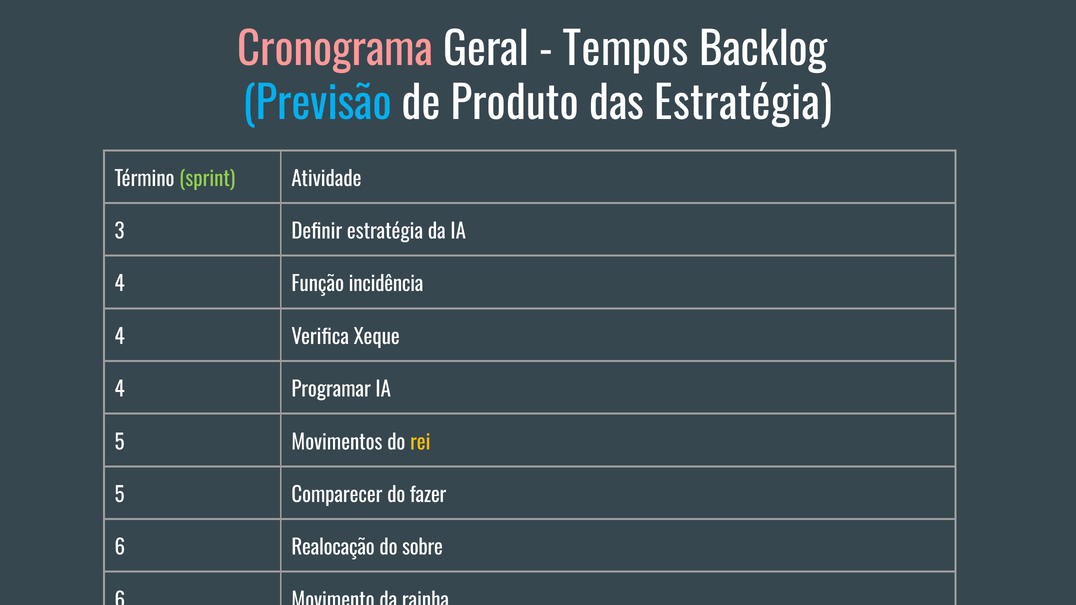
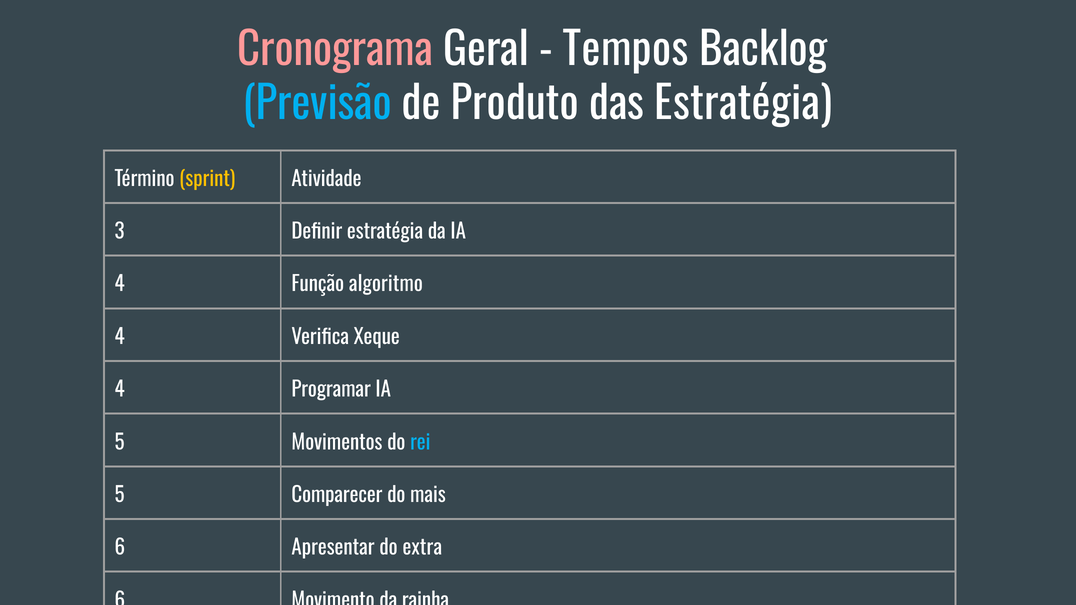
sprint colour: light green -> yellow
incidência: incidência -> algoritmo
rei colour: yellow -> light blue
fazer: fazer -> mais
Realocação: Realocação -> Apresentar
sobre: sobre -> extra
